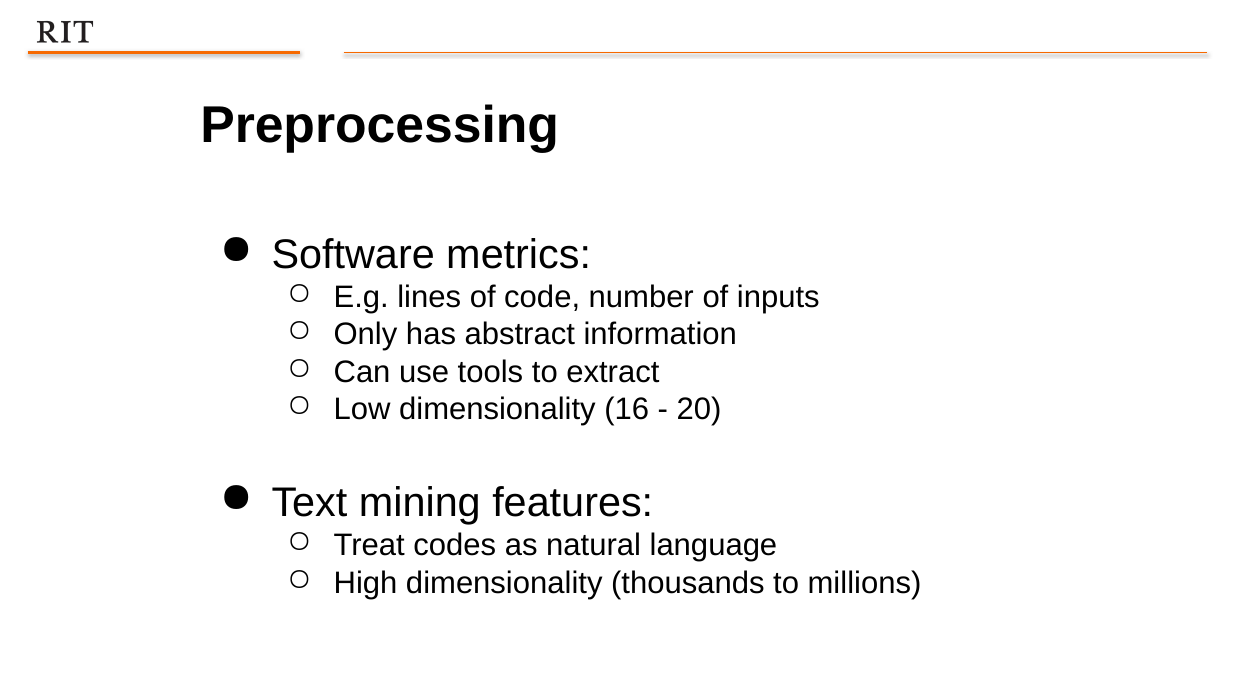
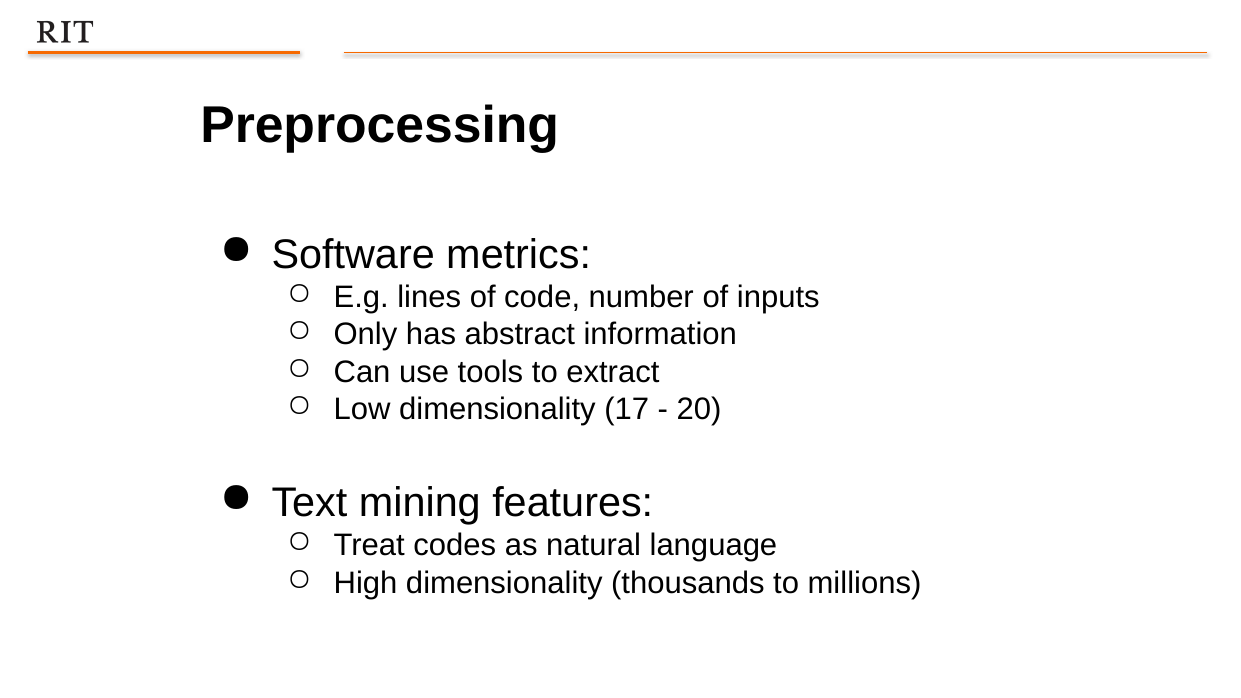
16: 16 -> 17
